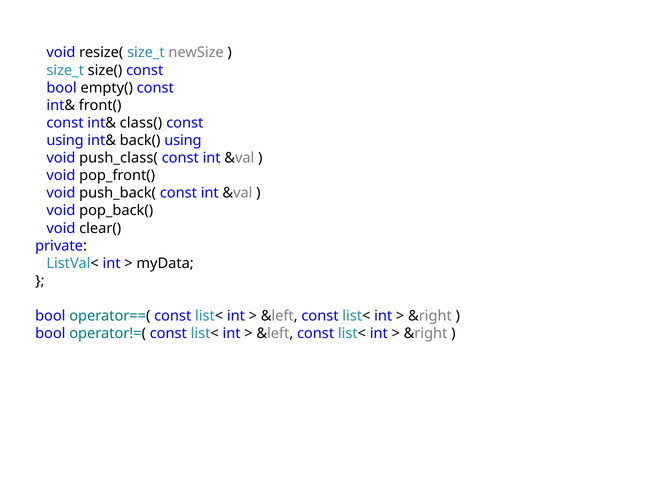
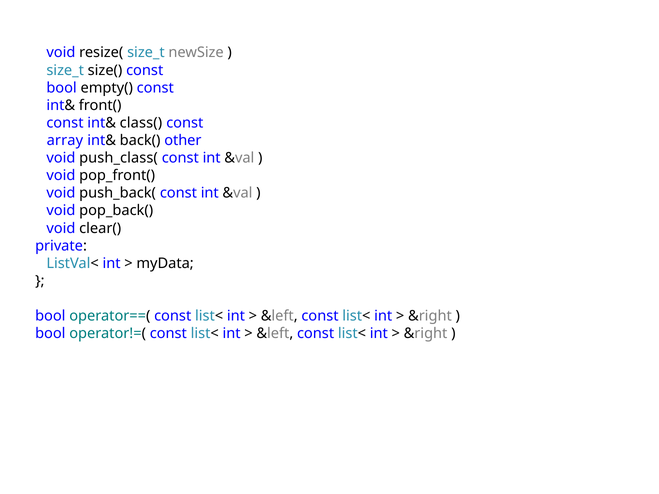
using at (65, 140): using -> array
back( using: using -> other
